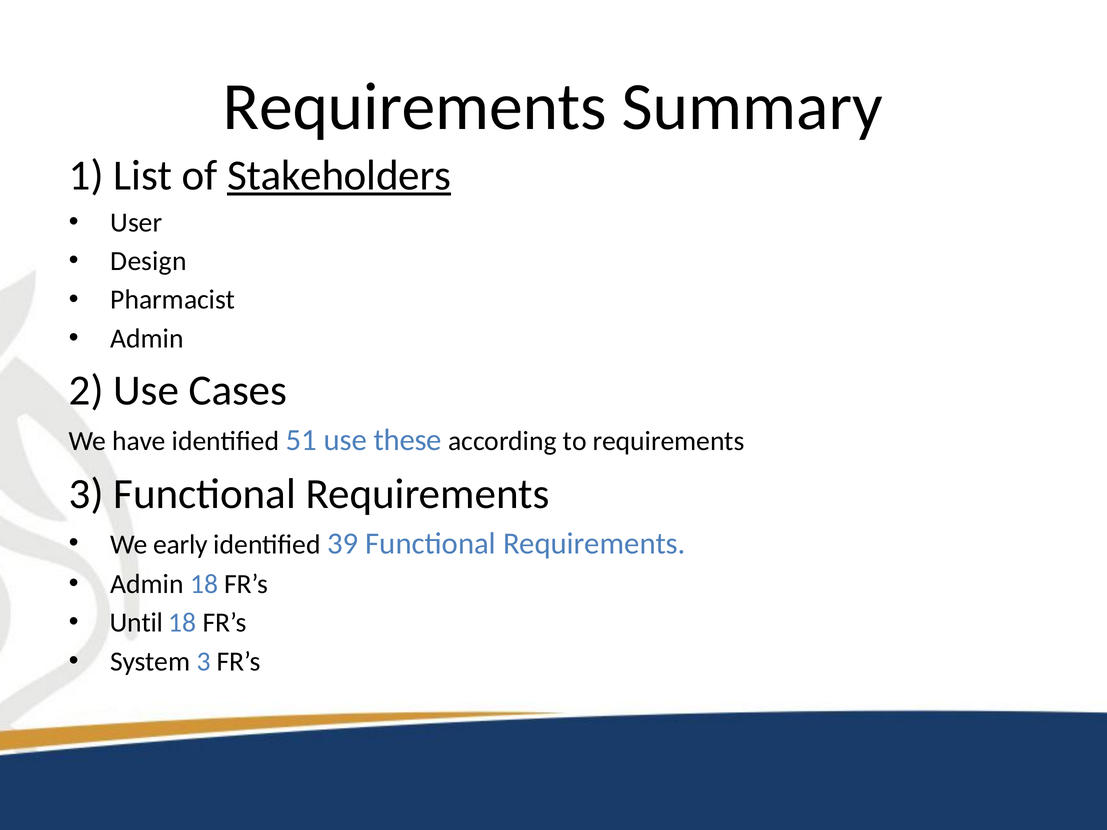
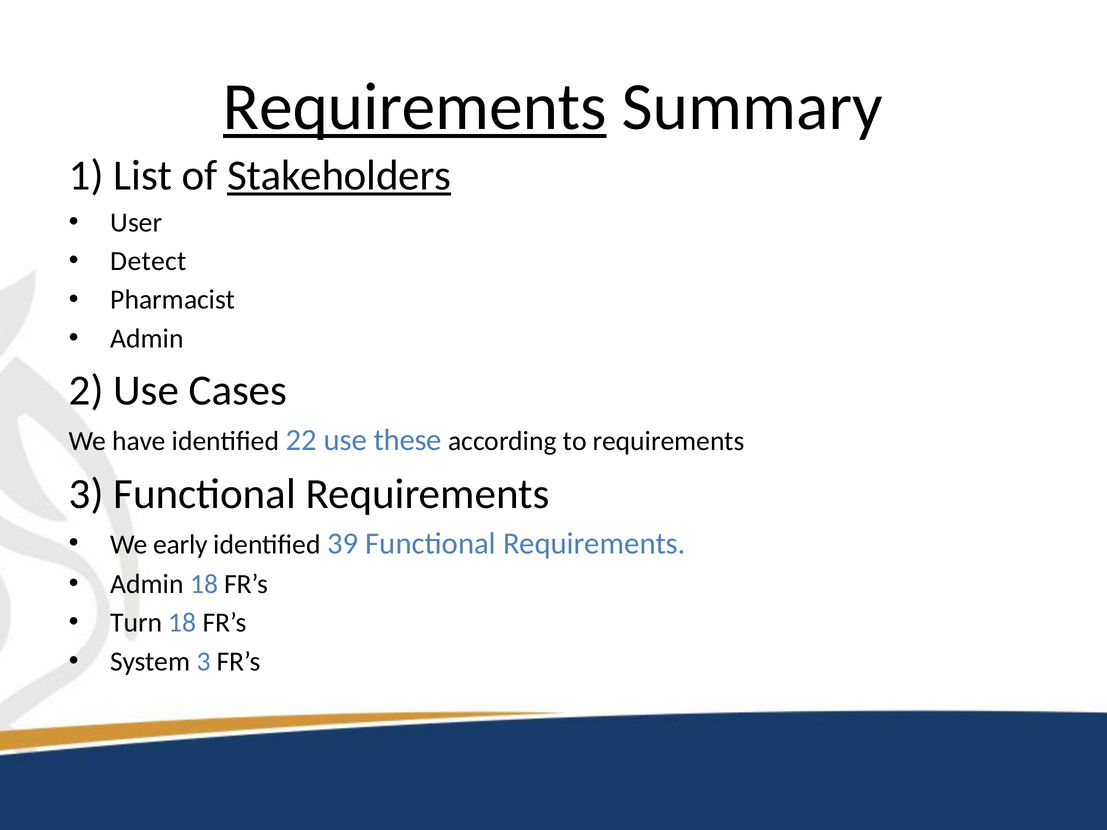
Requirements at (415, 107) underline: none -> present
Design: Design -> Detect
51: 51 -> 22
Until: Until -> Turn
